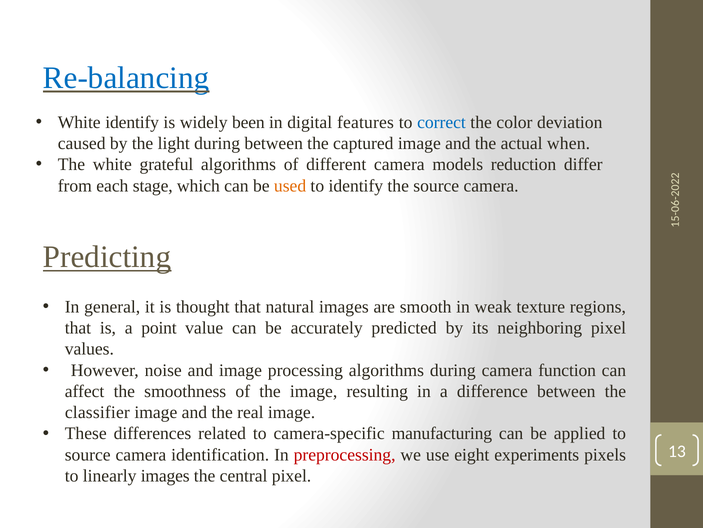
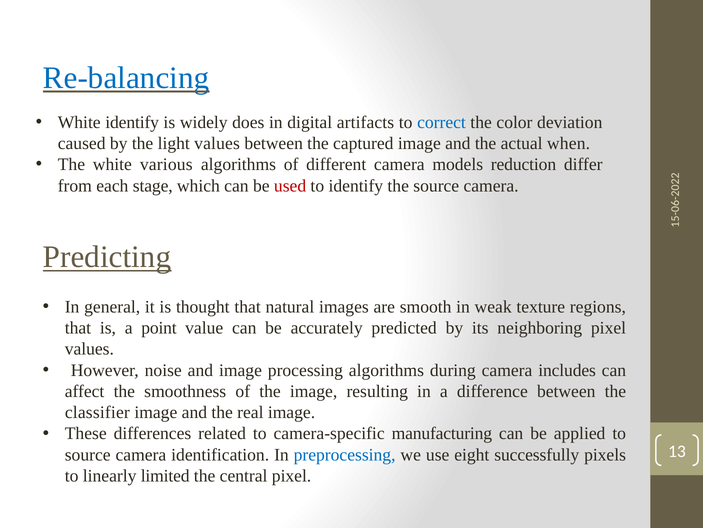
been: been -> does
features: features -> artifacts
light during: during -> values
grateful: grateful -> various
used colour: orange -> red
function: function -> includes
preprocessing colour: red -> blue
experiments: experiments -> successfully
linearly images: images -> limited
